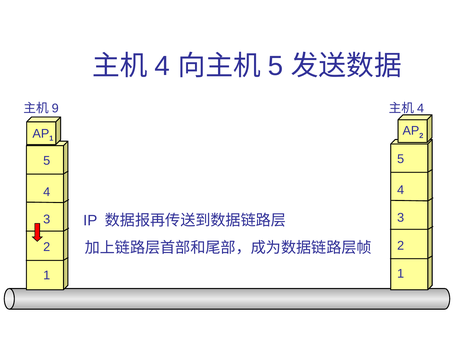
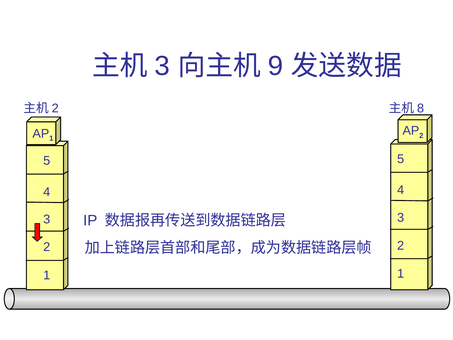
4 at (162, 66): 4 -> 3
5 at (275, 66): 5 -> 9
9 at (55, 108): 9 -> 2
4 at (421, 108): 4 -> 8
